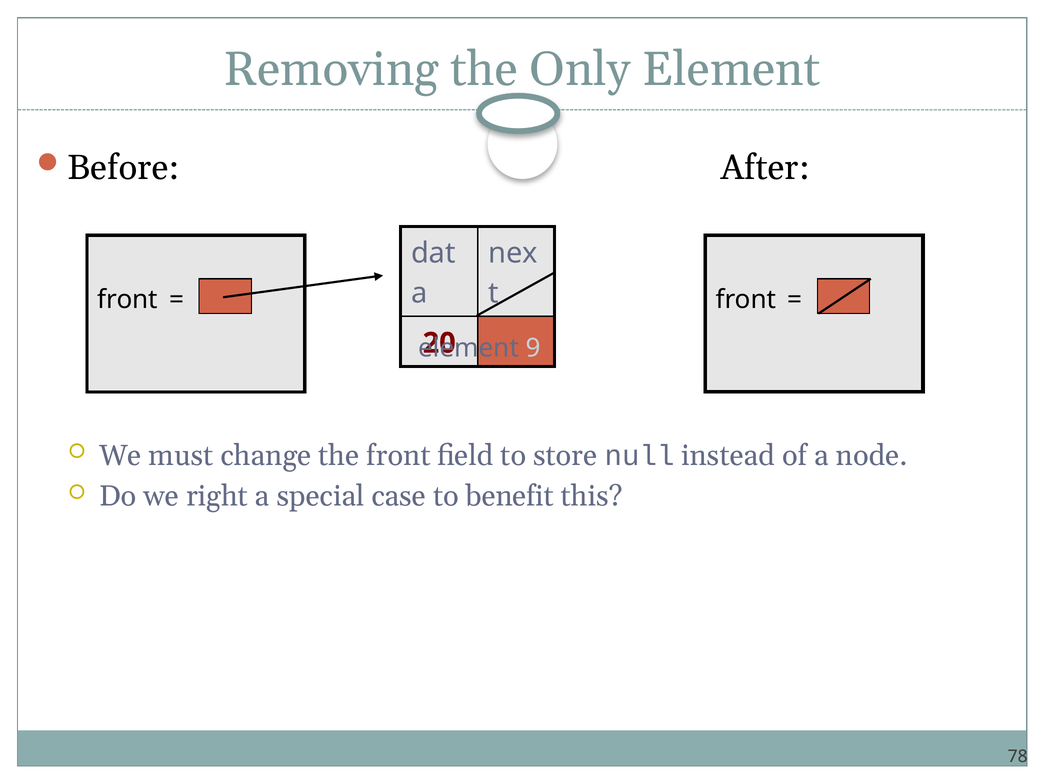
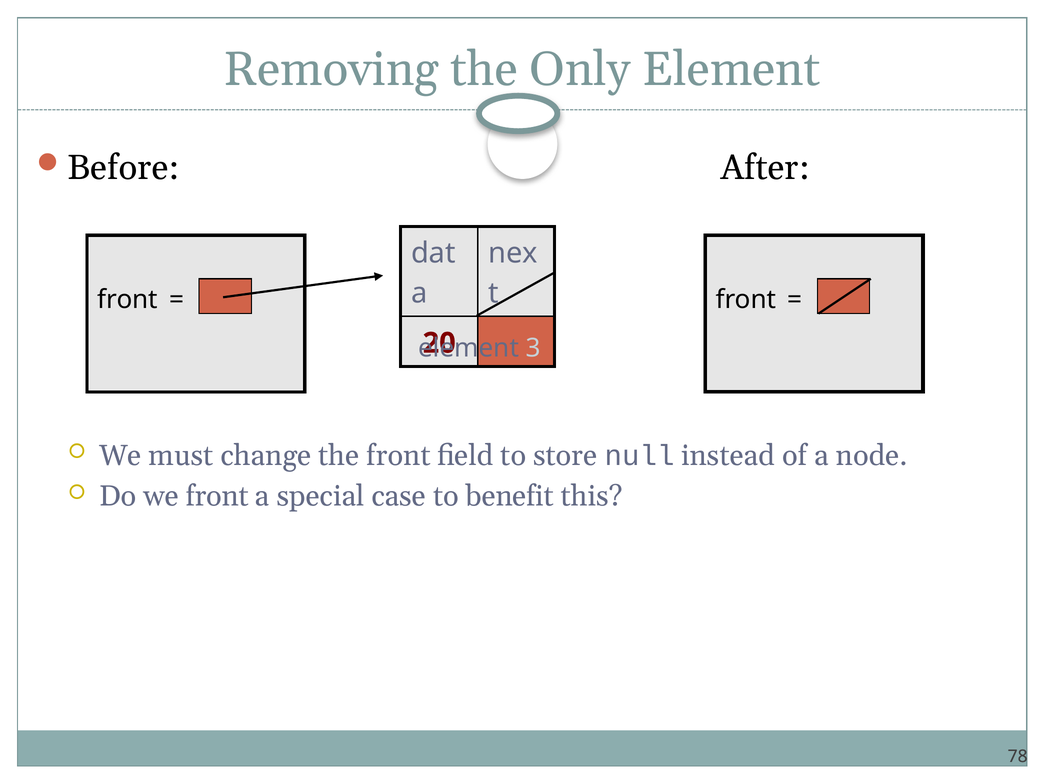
9: 9 -> 3
we right: right -> front
